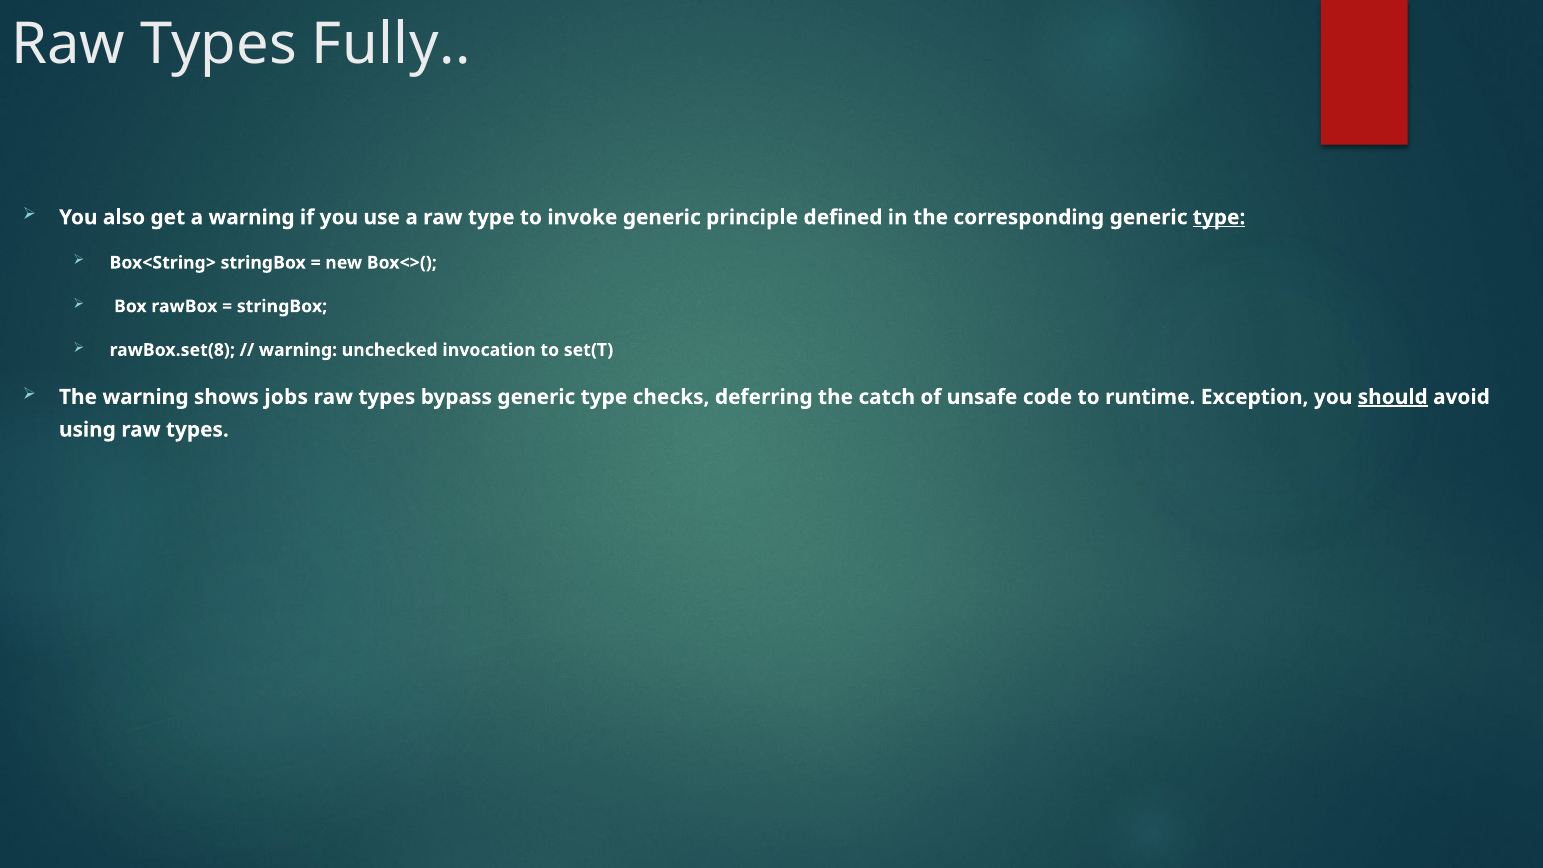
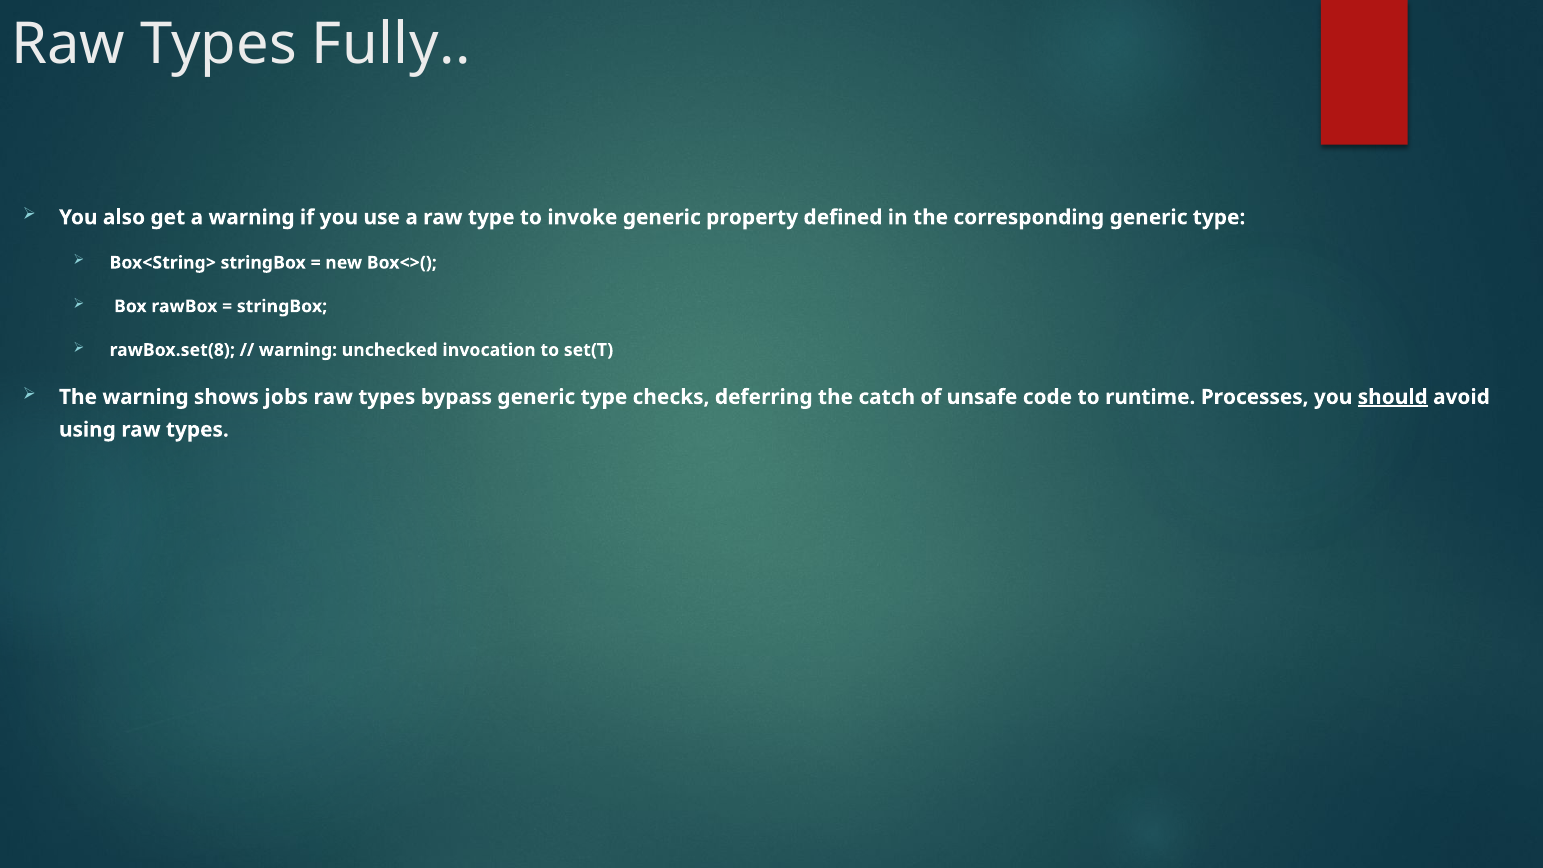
principle: principle -> property
type at (1219, 217) underline: present -> none
Exception: Exception -> Processes
